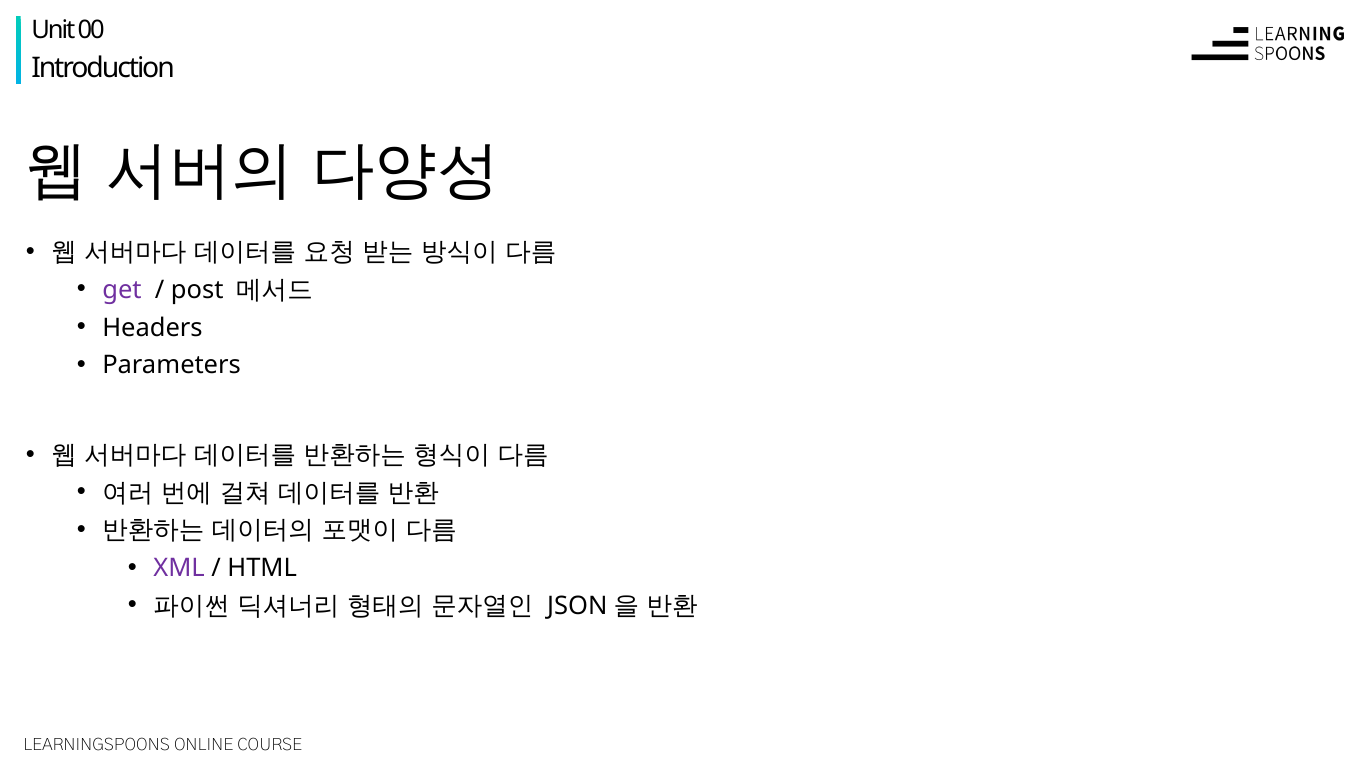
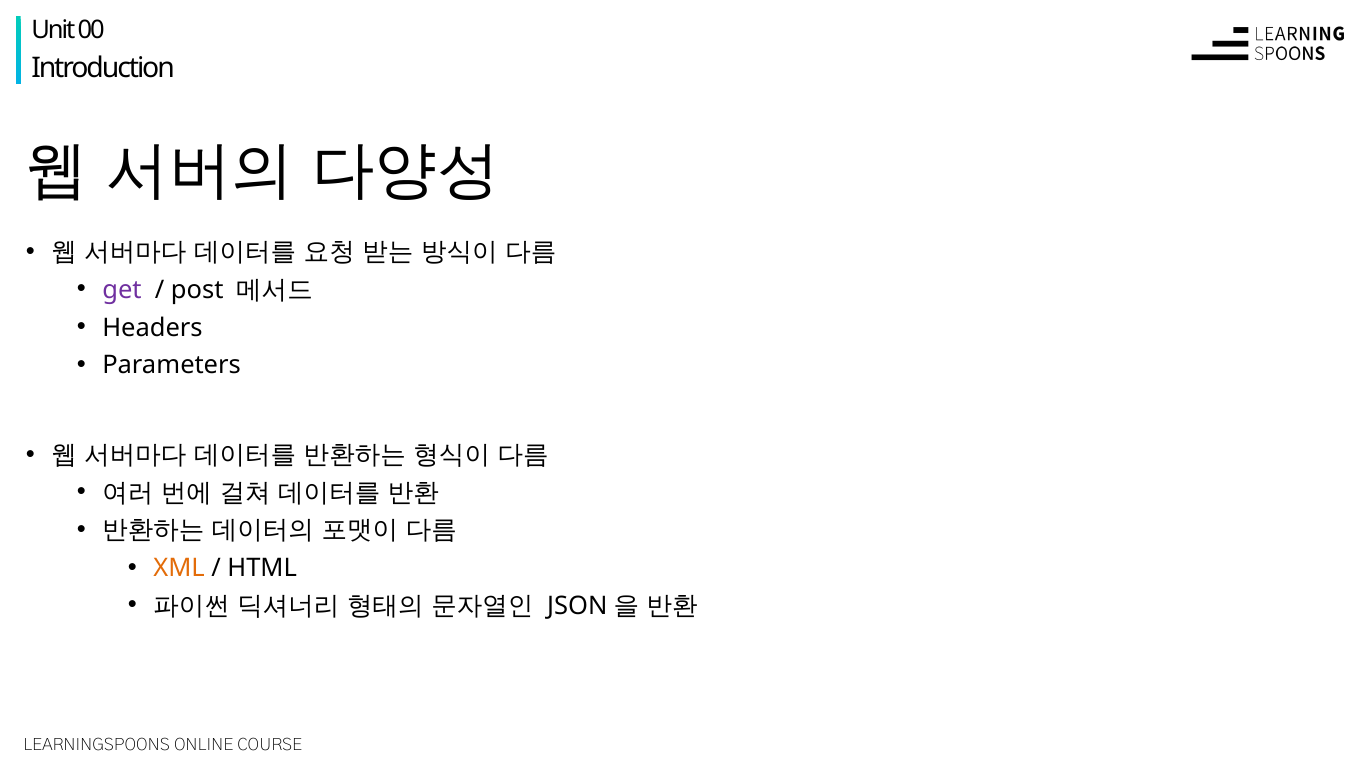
XML colour: purple -> orange
